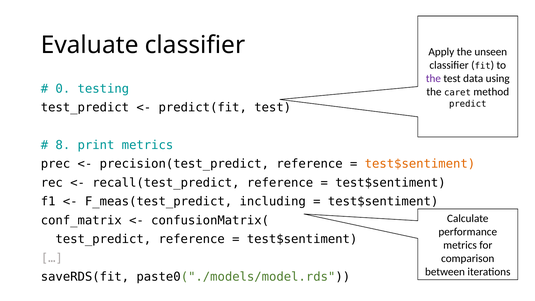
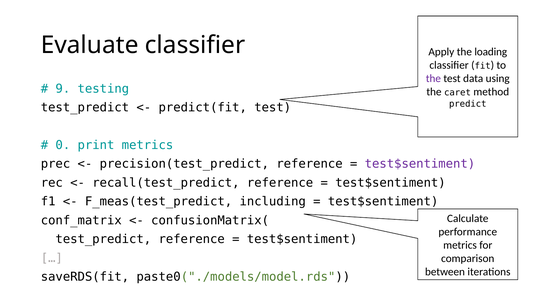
unseen: unseen -> loading
0: 0 -> 9
8: 8 -> 0
test$sentiment at (420, 164) colour: orange -> purple
